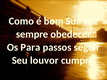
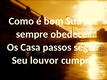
Para: Para -> Casa
